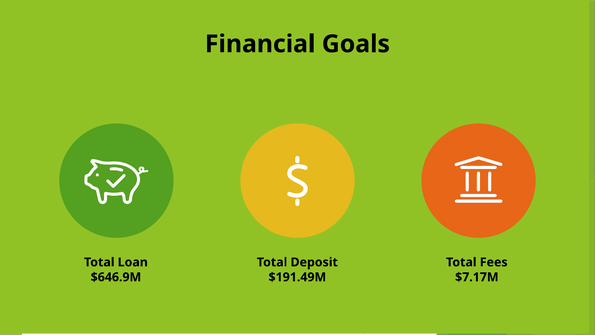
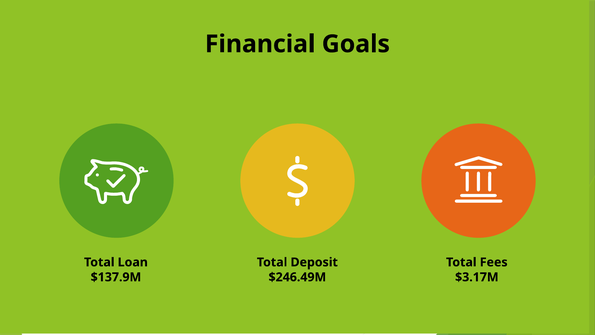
$646.9M: $646.9M -> $137.9M
$191.49M: $191.49M -> $246.49M
$7.17M: $7.17M -> $3.17M
